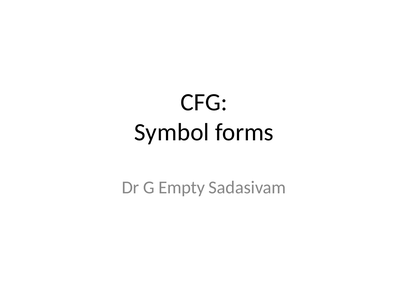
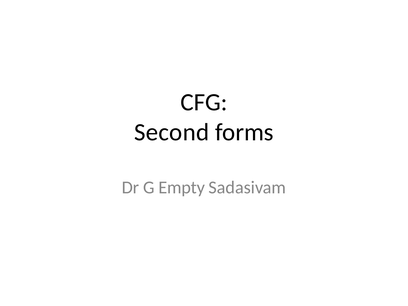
Symbol: Symbol -> Second
